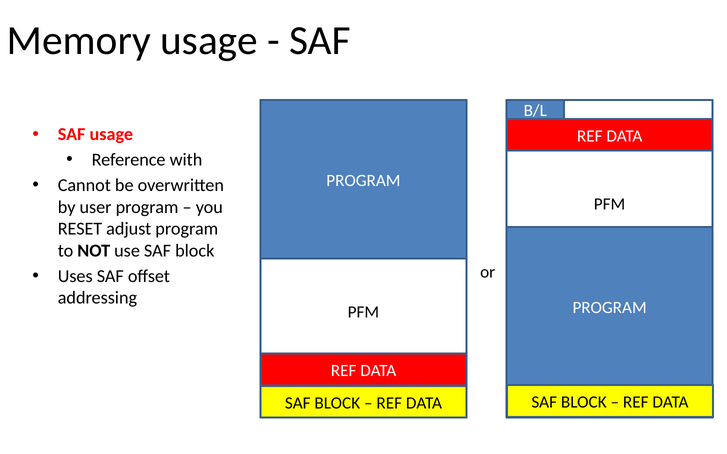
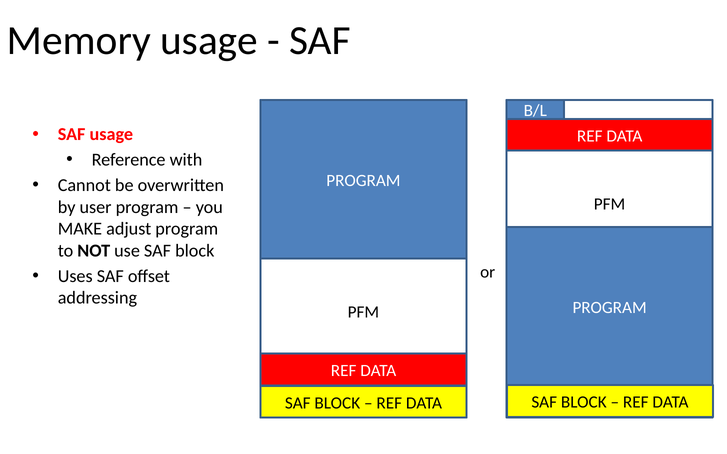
RESET: RESET -> MAKE
